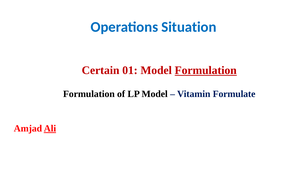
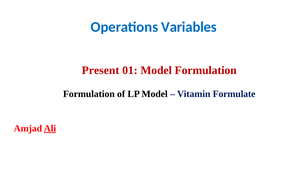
Situation: Situation -> Variables
Certain: Certain -> Present
Formulation at (206, 70) underline: present -> none
